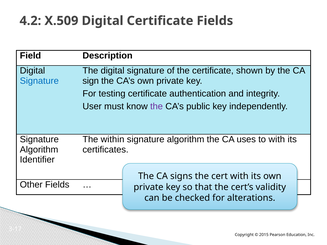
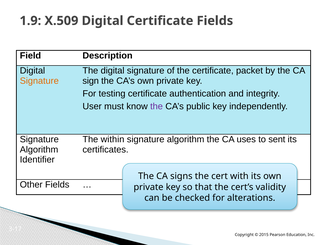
4.2: 4.2 -> 1.9
shown: shown -> packet
Signature at (39, 81) colour: blue -> orange
to with: with -> sent
